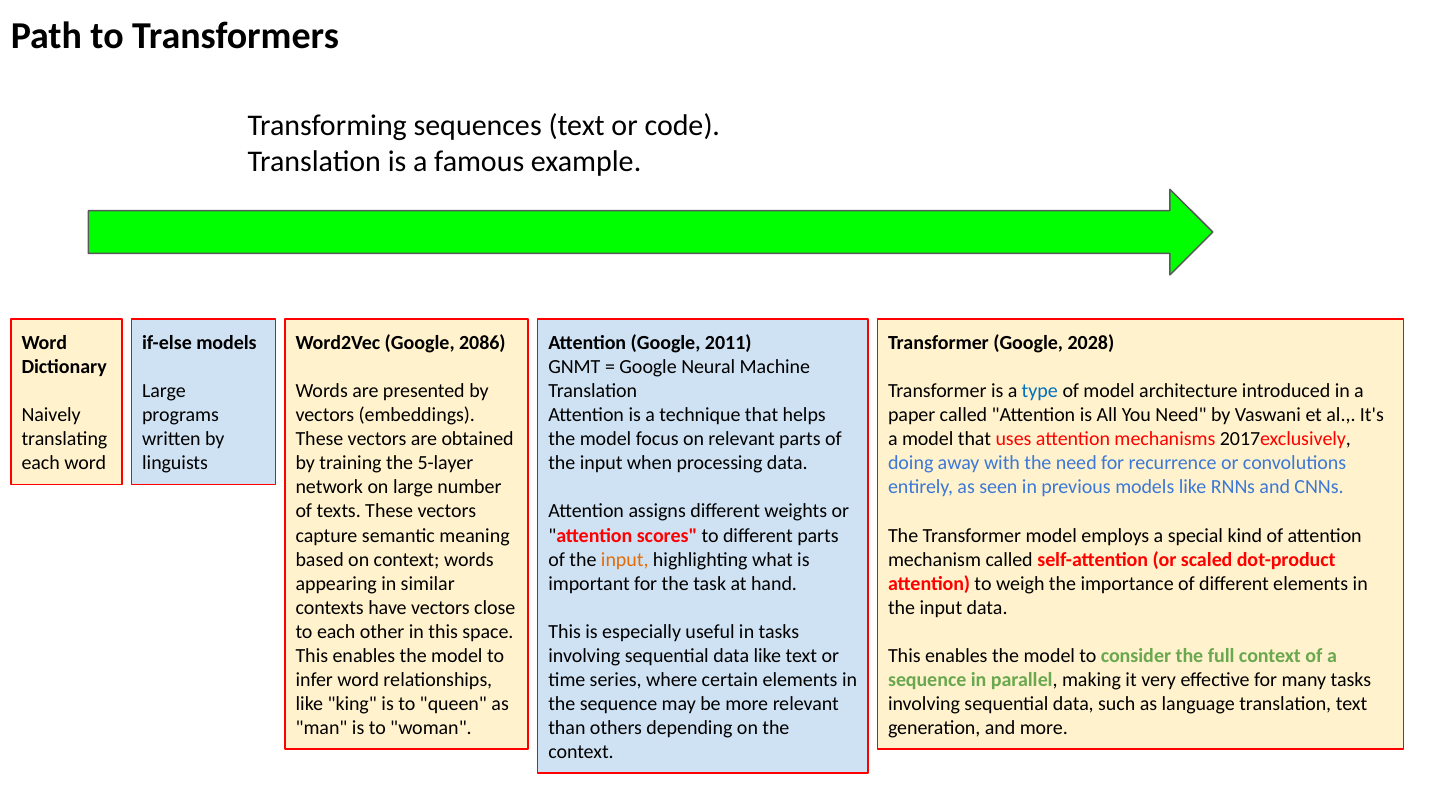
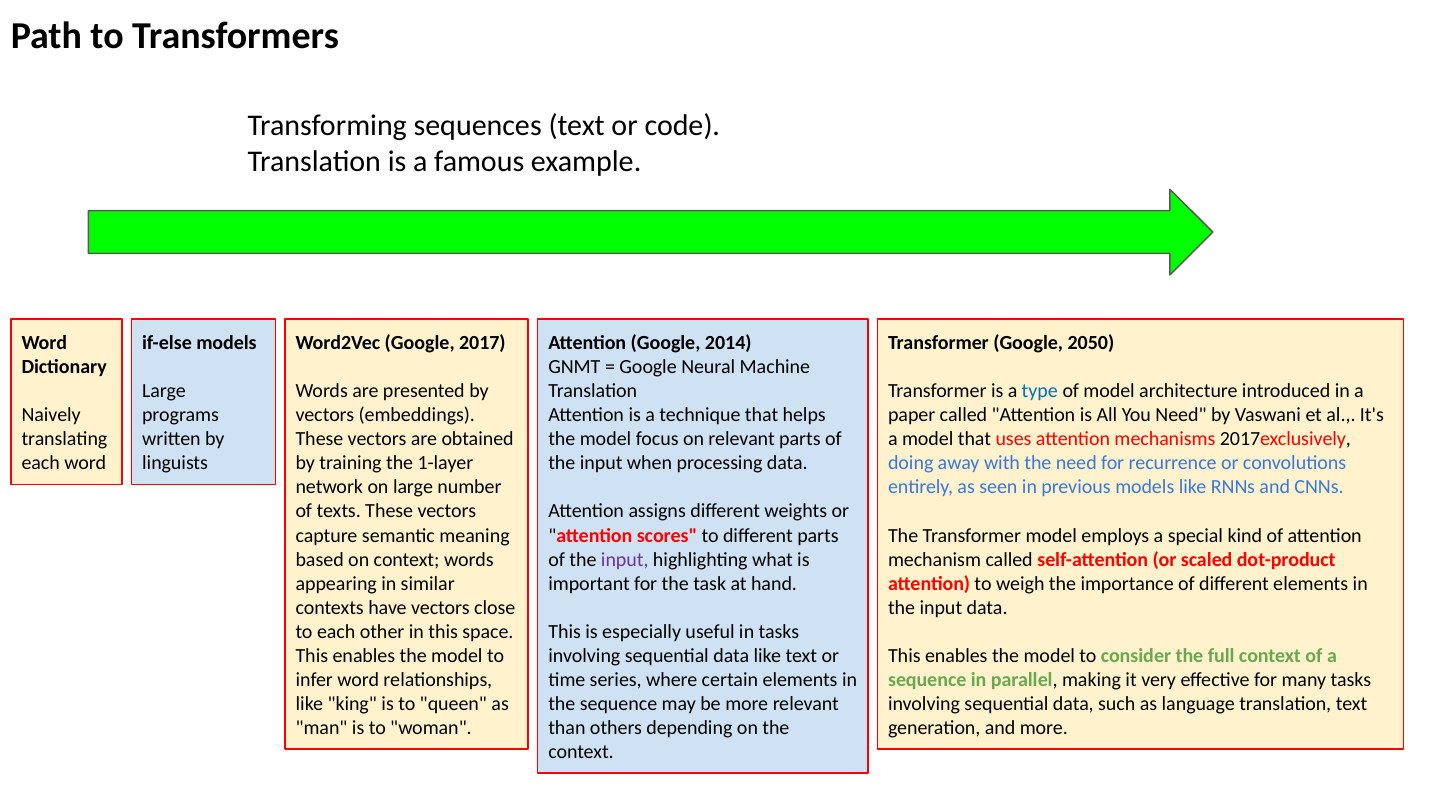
2086: 2086 -> 2017
2011: 2011 -> 2014
2028: 2028 -> 2050
5-layer: 5-layer -> 1-layer
input at (625, 559) colour: orange -> purple
